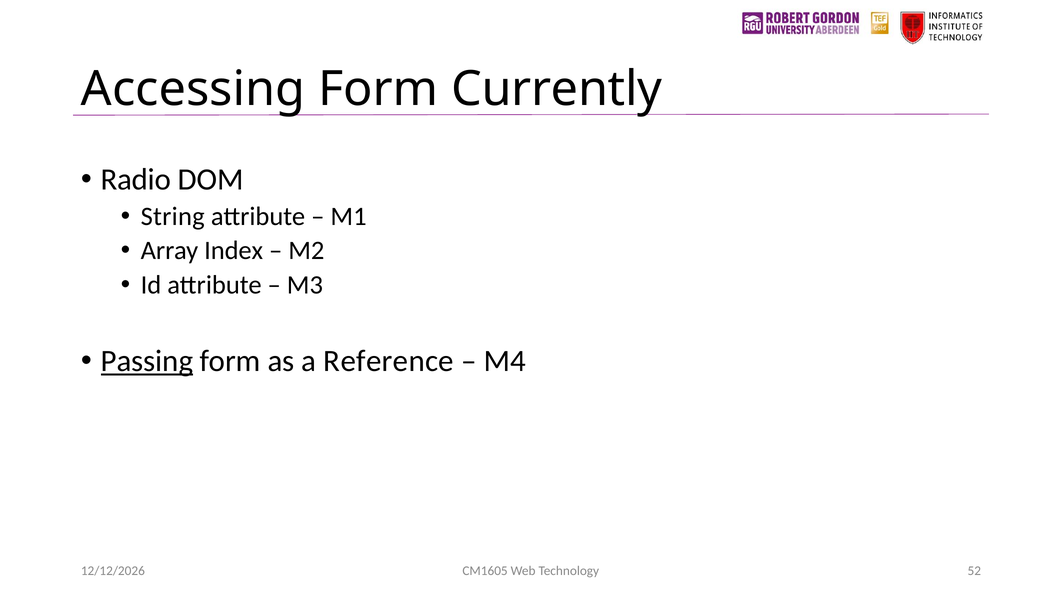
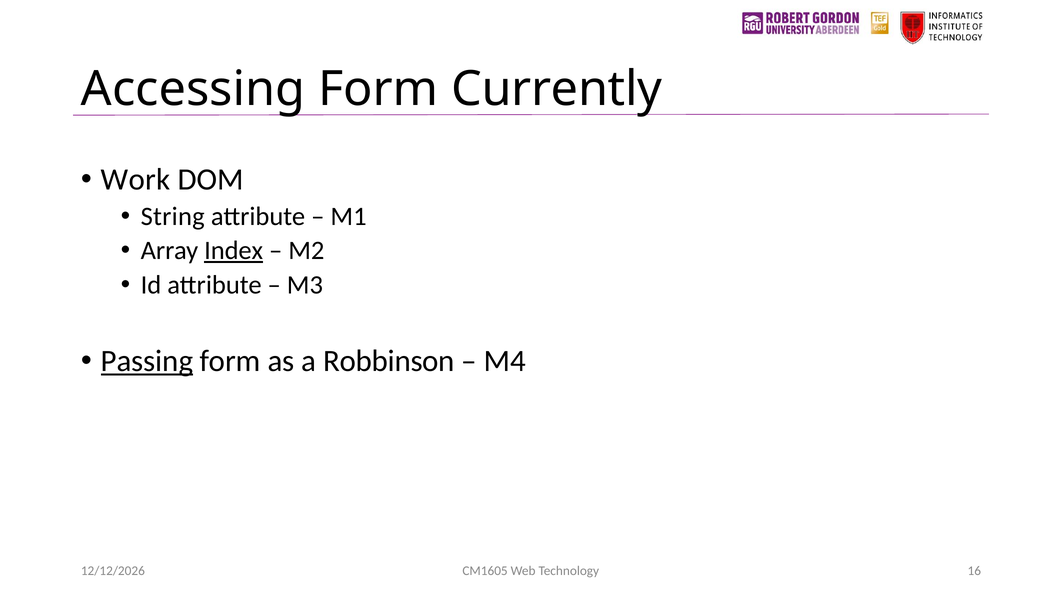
Radio: Radio -> Work
Index underline: none -> present
Reference: Reference -> Robbinson
52: 52 -> 16
